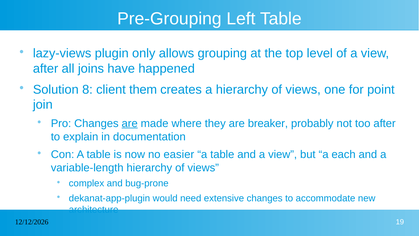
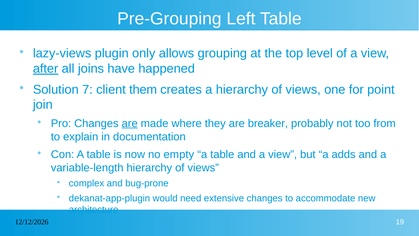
after at (46, 69) underline: none -> present
8: 8 -> 7
too after: after -> from
easier: easier -> empty
each: each -> adds
